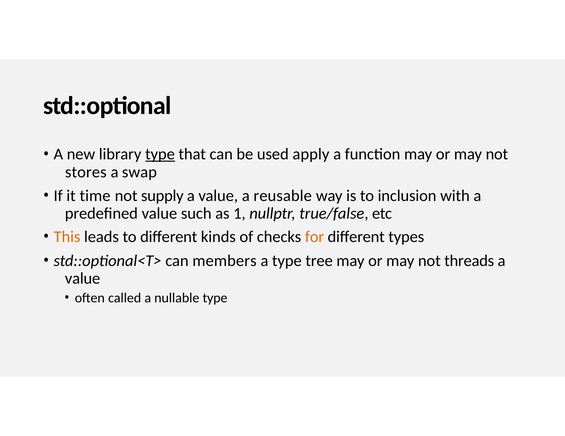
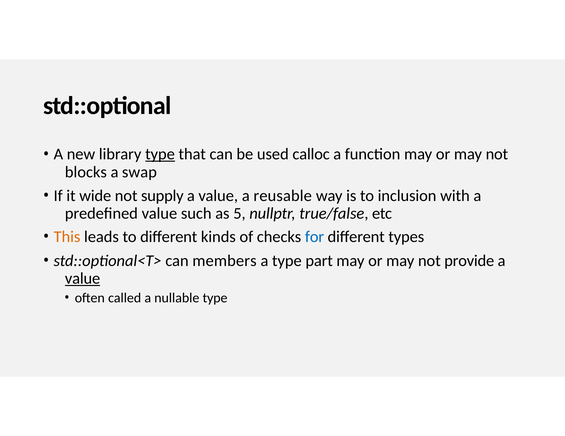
apply: apply -> calloc
stores: stores -> blocks
time: time -> wide
1: 1 -> 5
for colour: orange -> blue
tree: tree -> part
threads: threads -> provide
value at (83, 279) underline: none -> present
